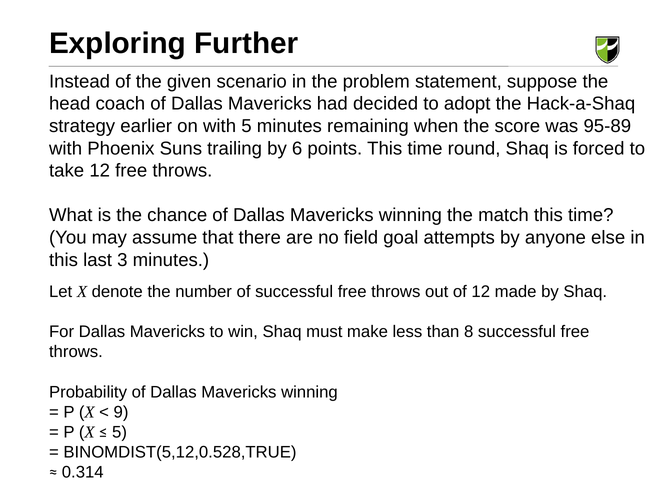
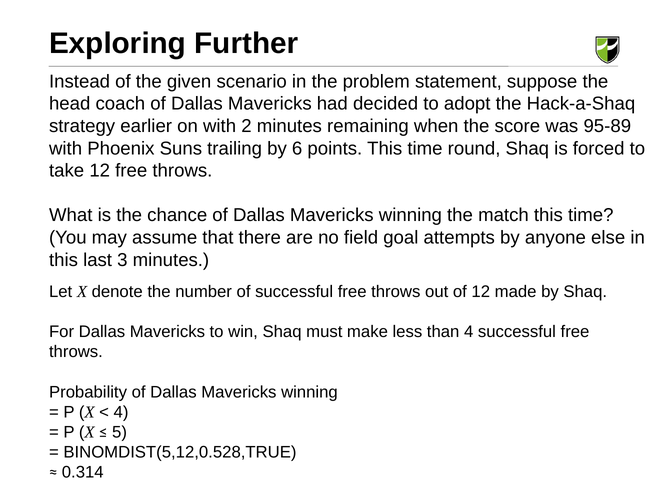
with 5: 5 -> 2
than 8: 8 -> 4
9 at (121, 412): 9 -> 4
